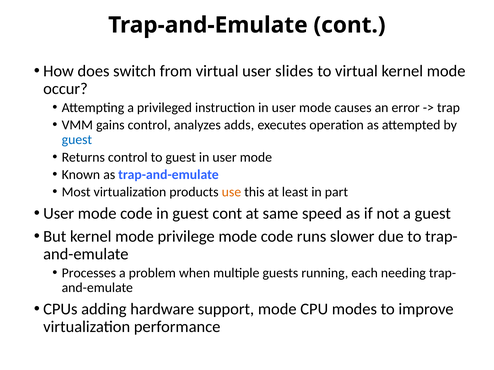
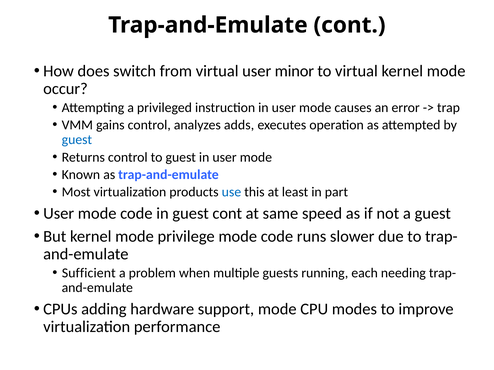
slides: slides -> minor
use colour: orange -> blue
Processes: Processes -> Sufficient
